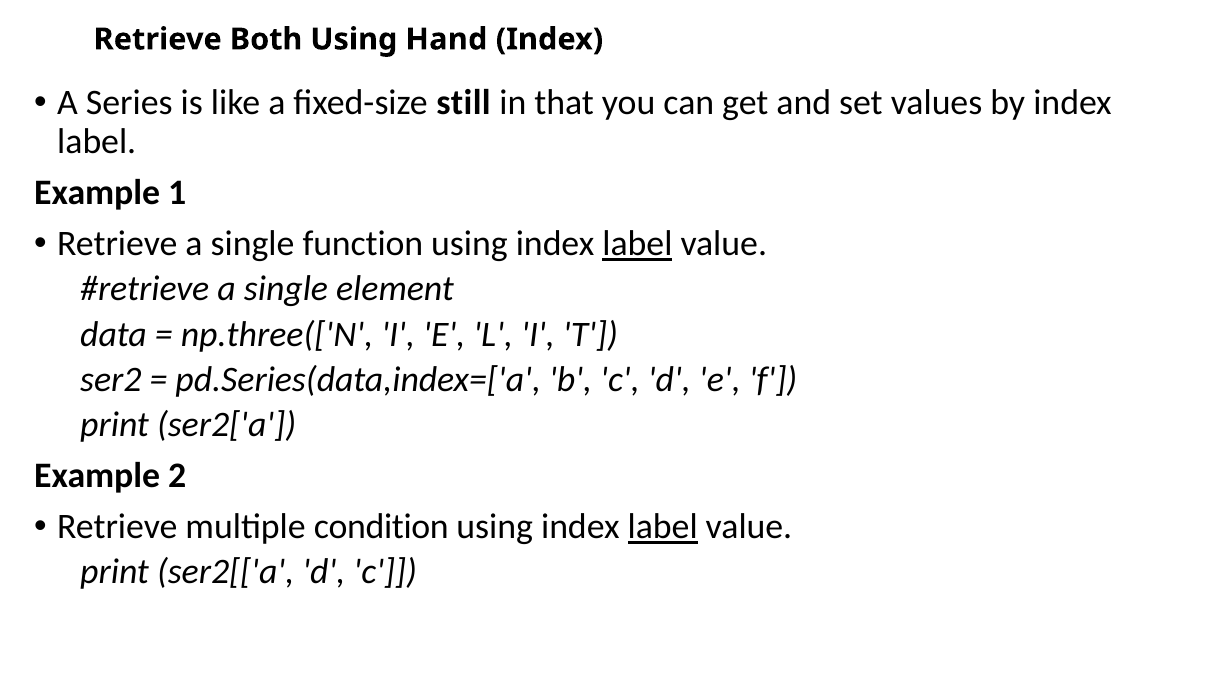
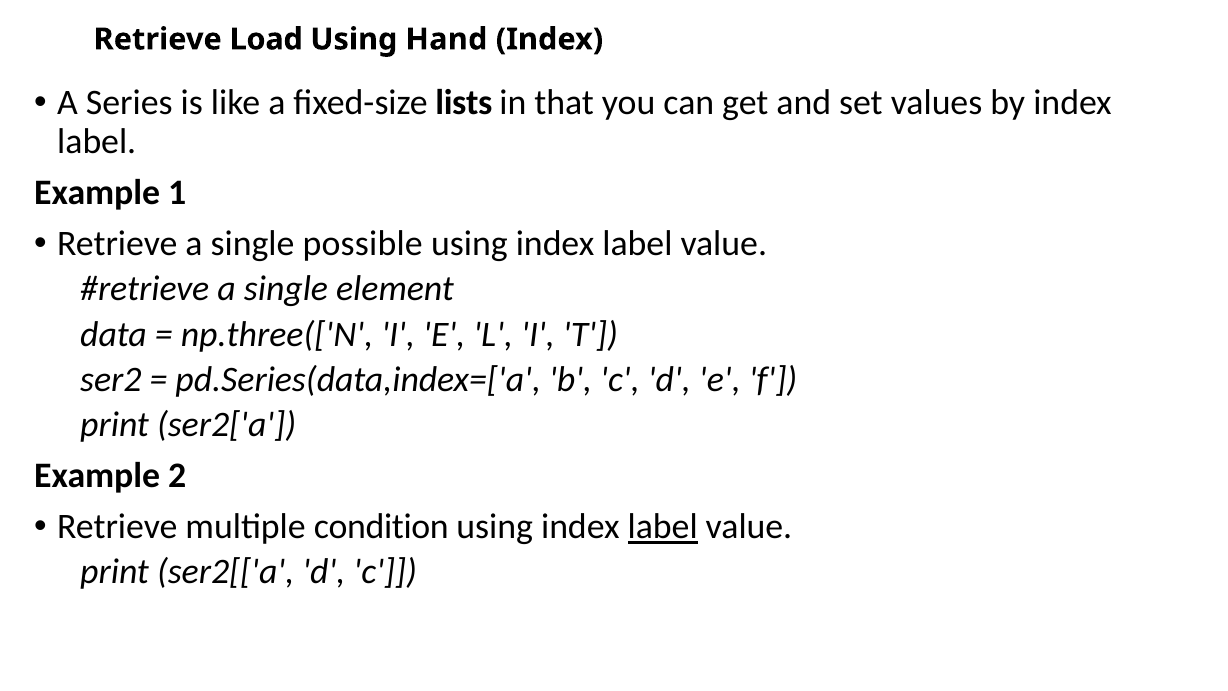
Both: Both -> Load
still: still -> lists
function: function -> possible
label at (637, 244) underline: present -> none
